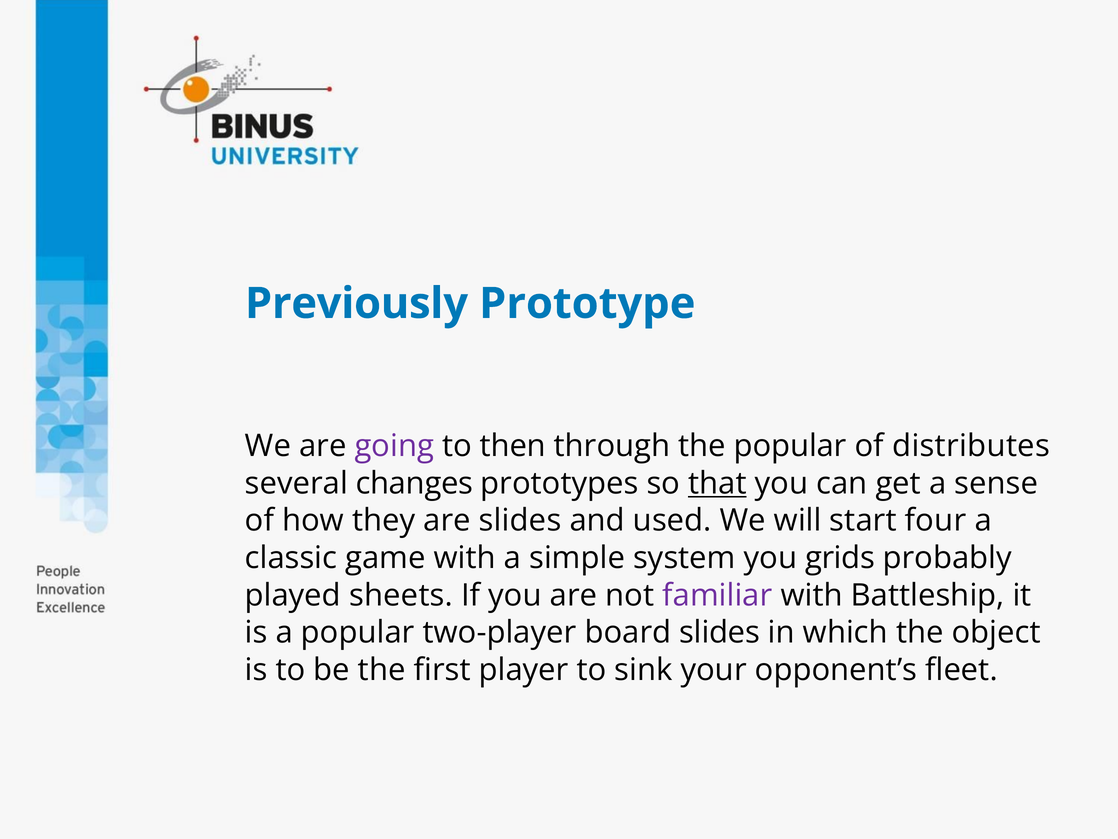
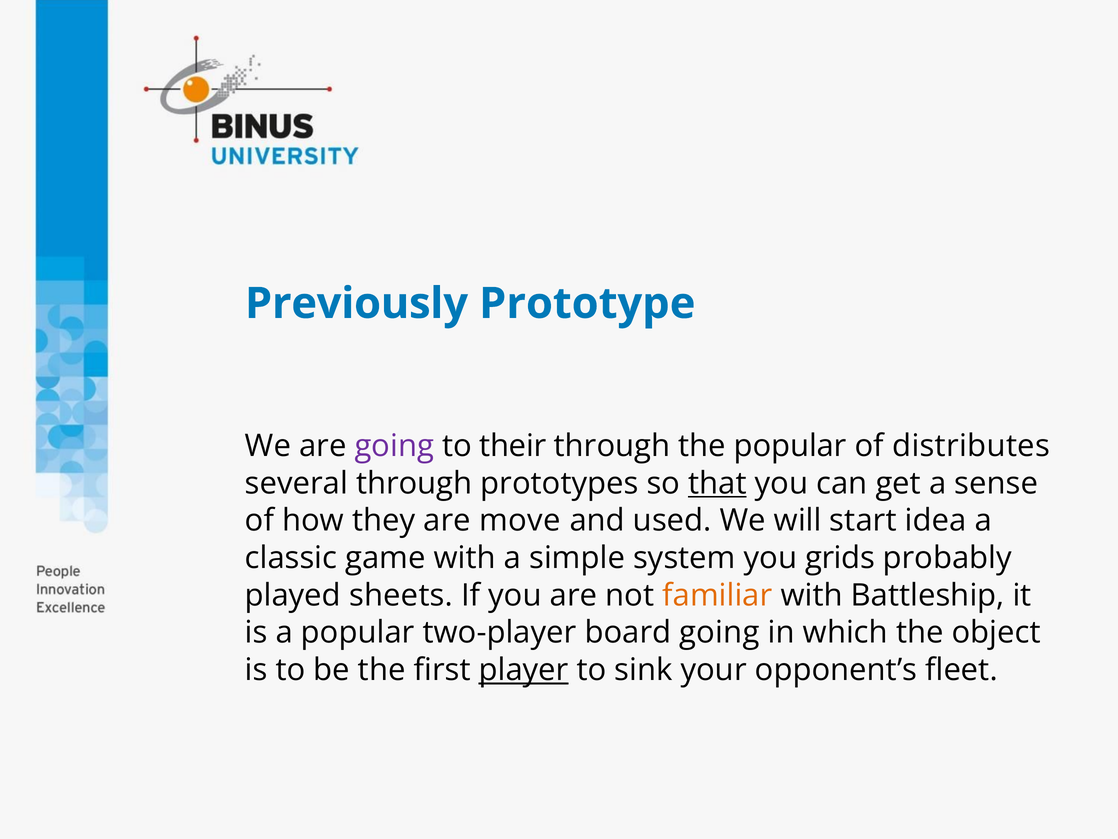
then: then -> their
several changes: changes -> through
are slides: slides -> move
four: four -> idea
familiar colour: purple -> orange
board slides: slides -> going
player underline: none -> present
